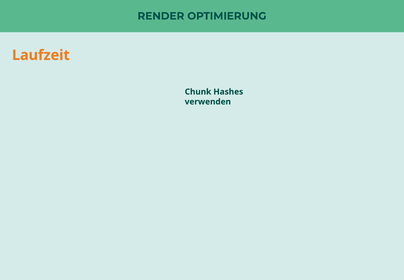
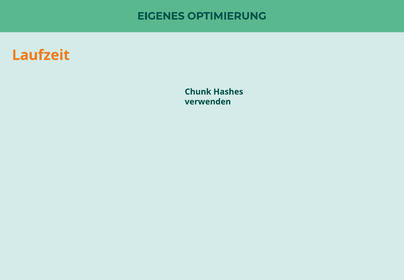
RENDER: RENDER -> EIGENES
